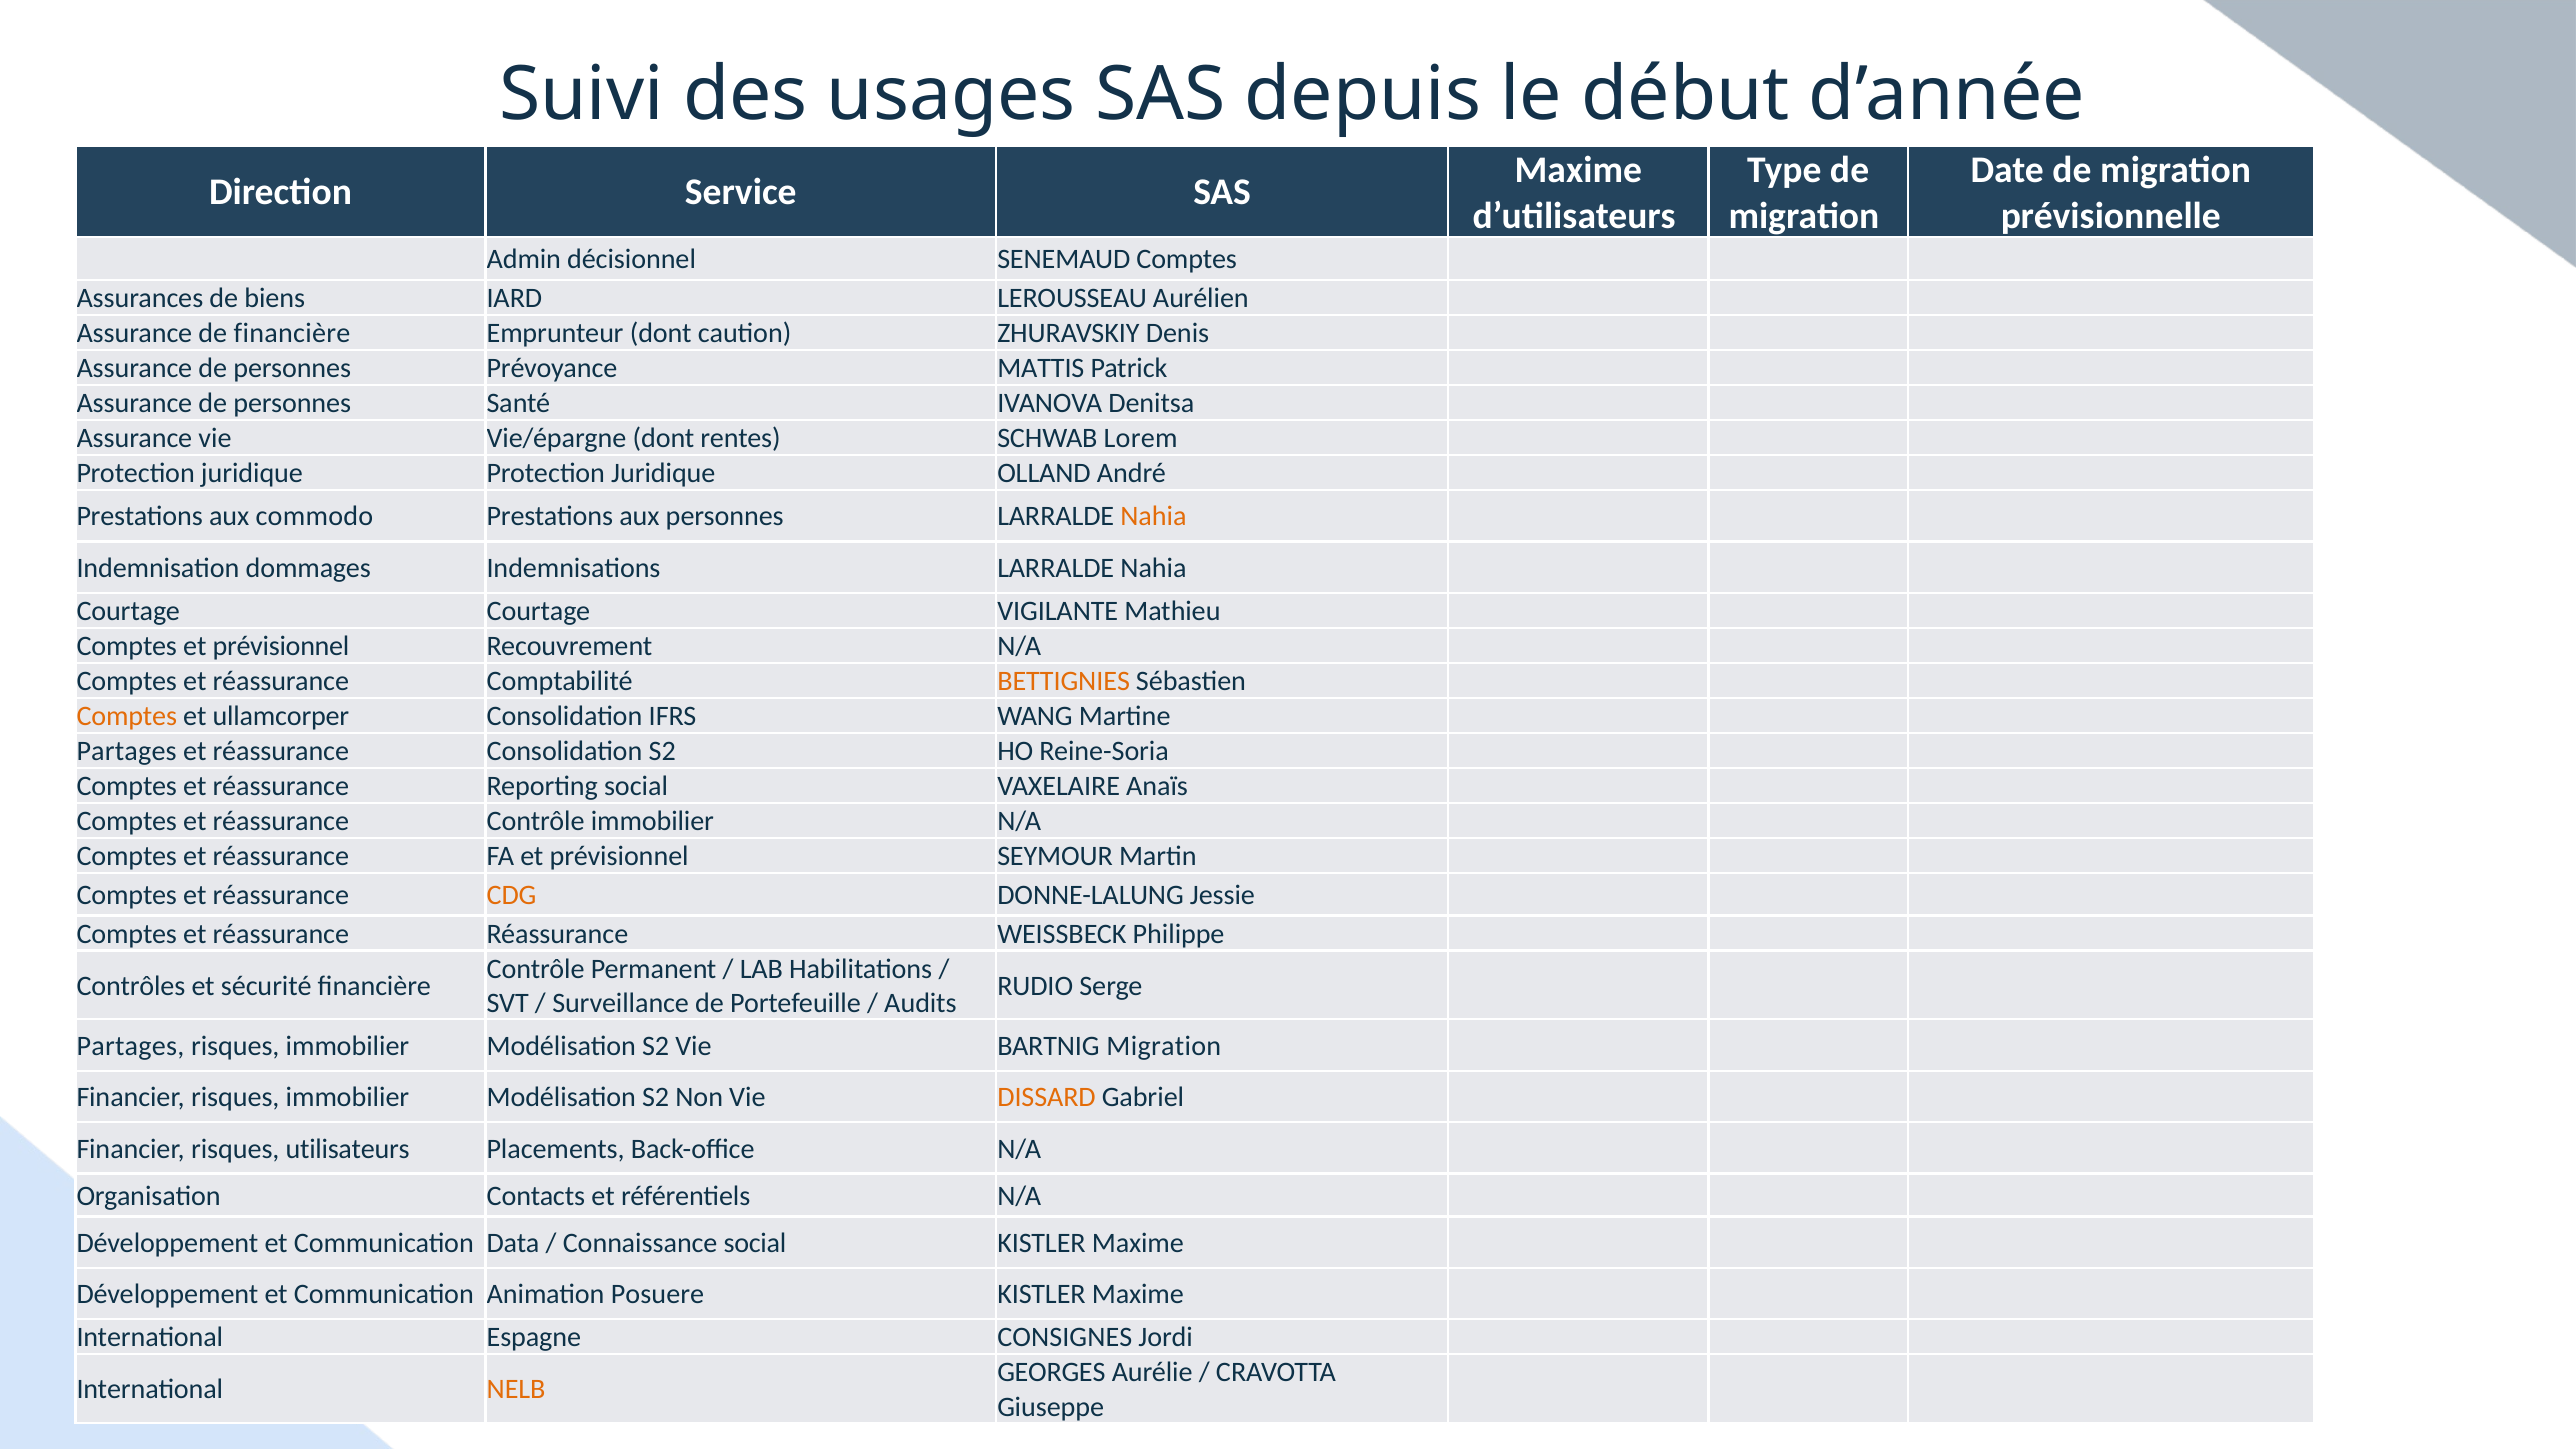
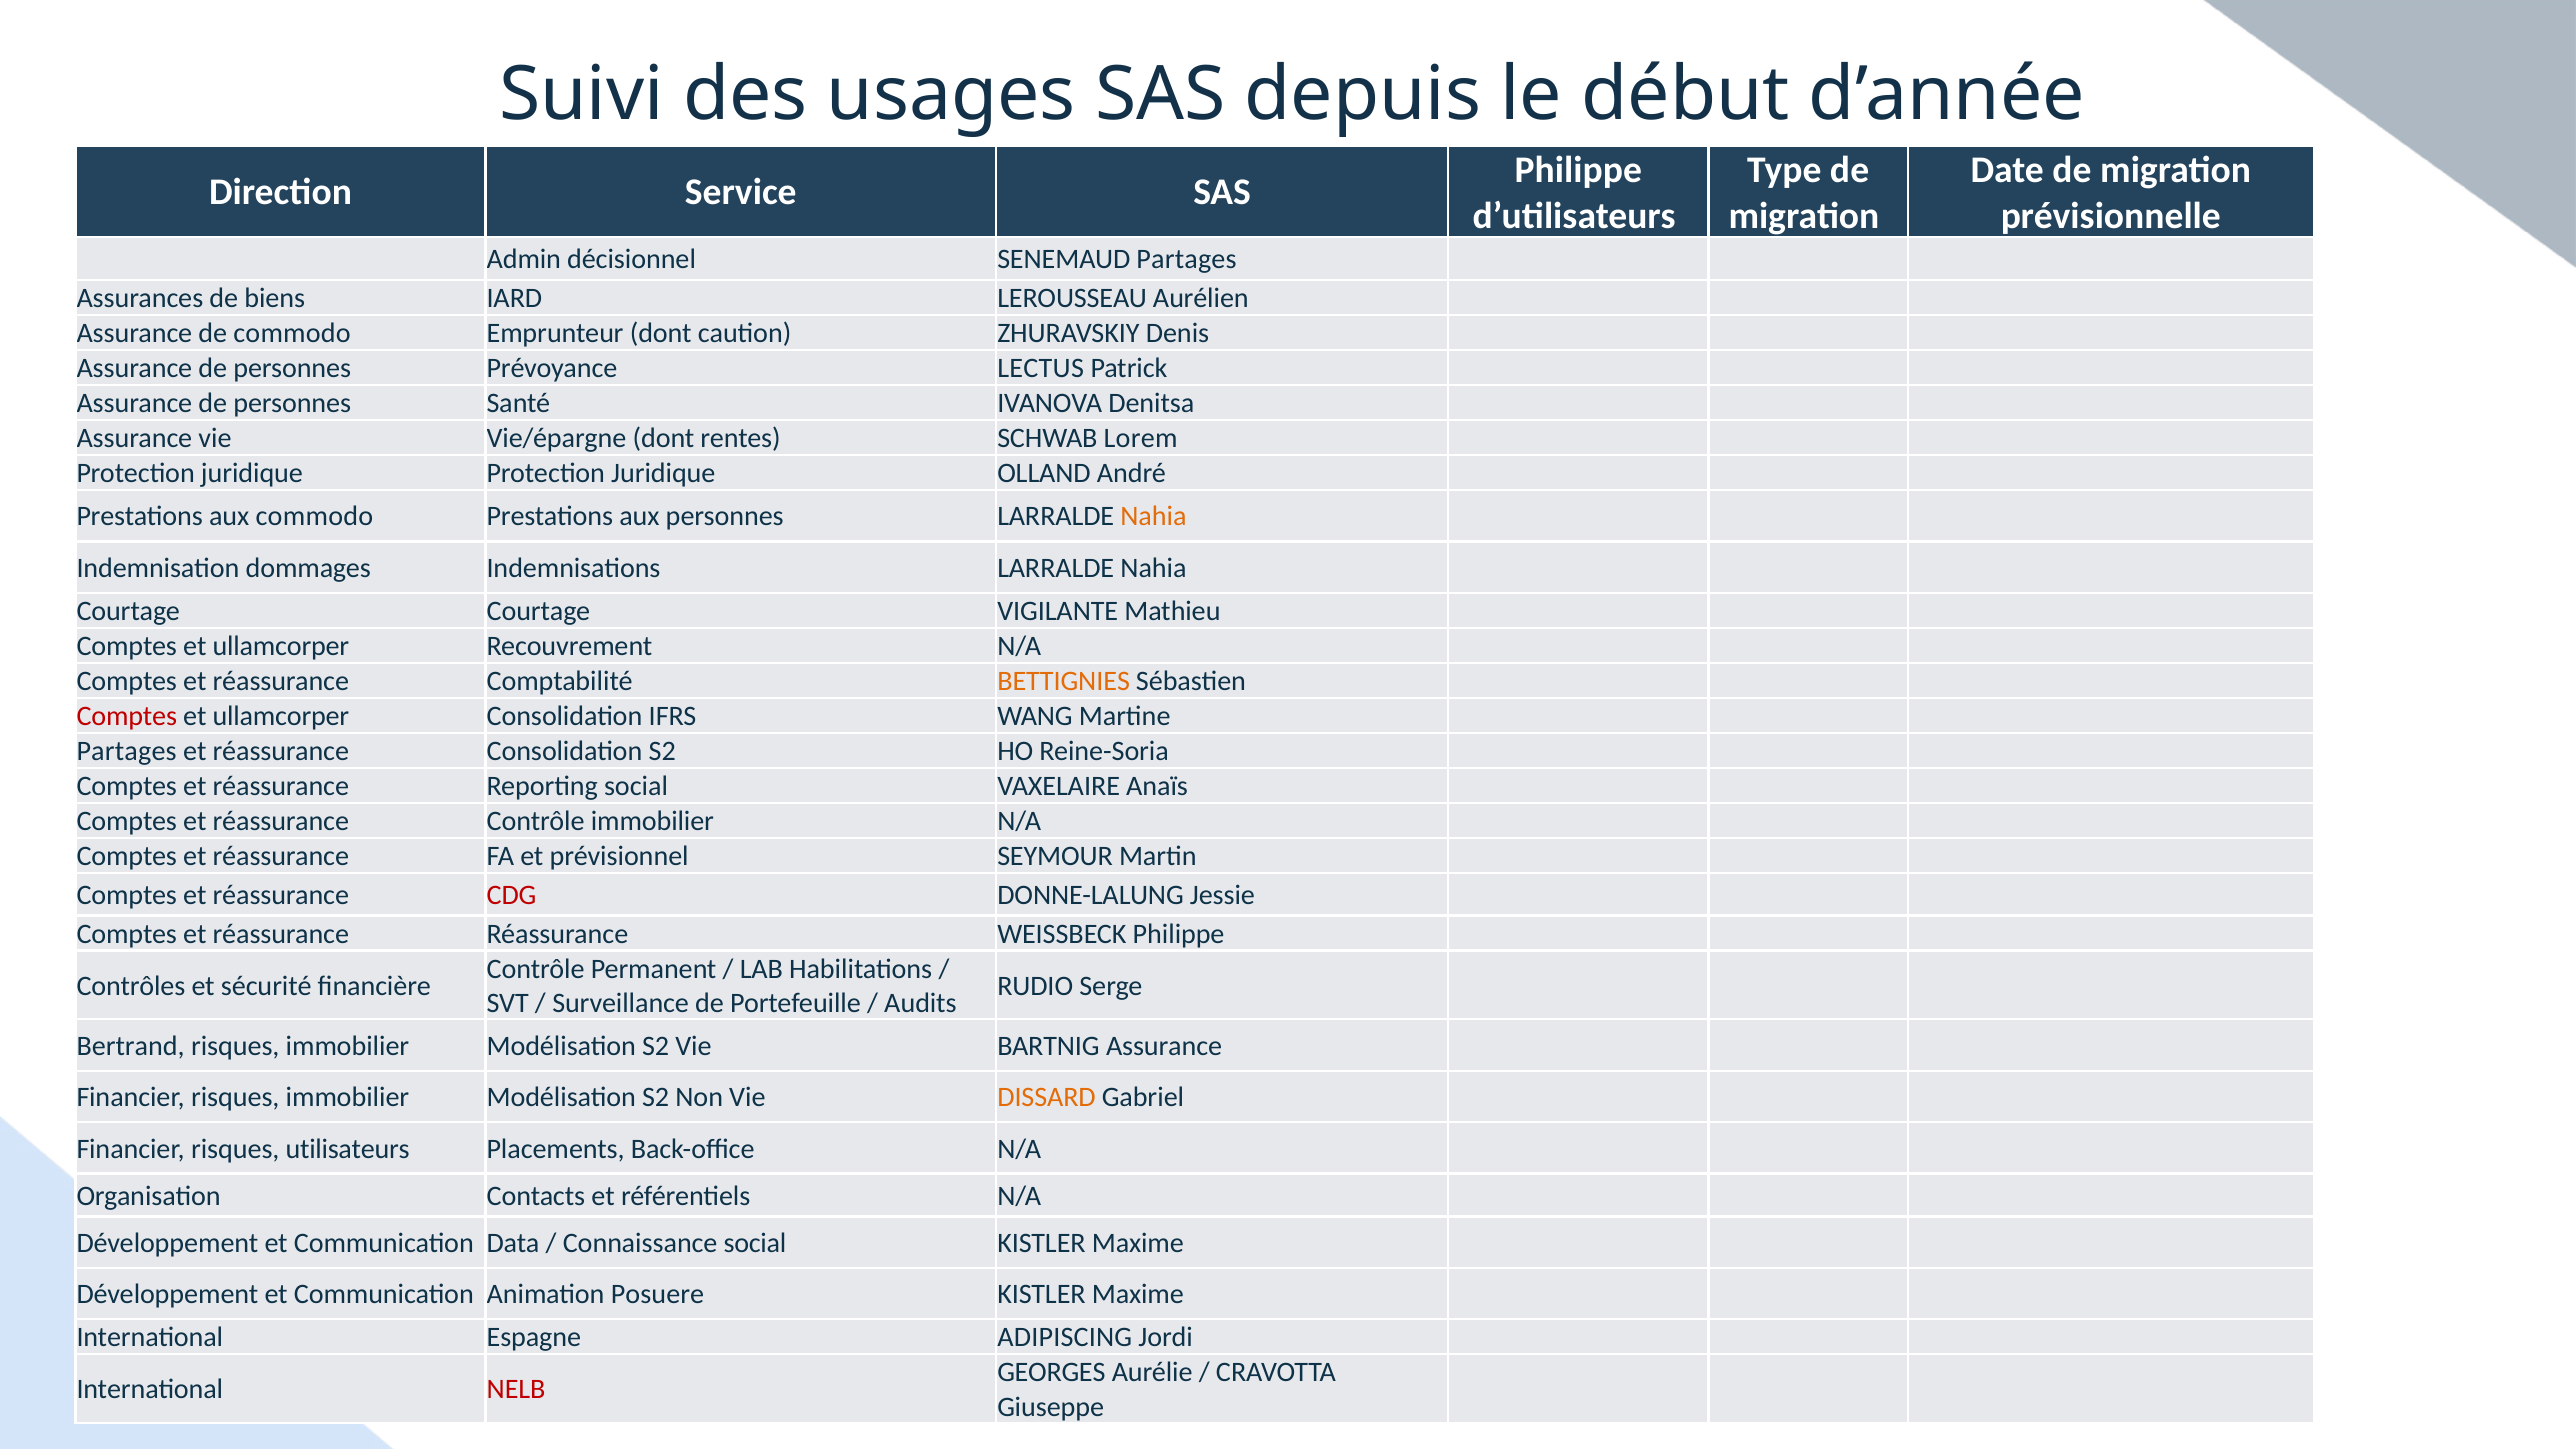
Maxime at (1578, 170): Maxime -> Philippe
SENEMAUD Comptes: Comptes -> Partages
de financière: financière -> commodo
MATTIS: MATTIS -> LECTUS
prévisionnel at (281, 646): prévisionnel -> ullamcorper
Comptes at (127, 716) colour: orange -> red
CDG colour: orange -> red
Partages at (130, 1046): Partages -> Bertrand
BARTNIG Migration: Migration -> Assurance
CONSIGNES: CONSIGNES -> ADIPISCING
NELB colour: orange -> red
